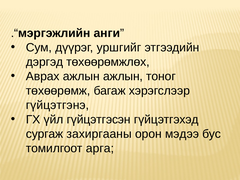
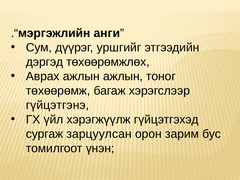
гүйцэтгэсэн: гүйцэтгэсэн -> хэрэгжүүлж
захиргааны: захиргааны -> зарцуулсан
мэдээ: мэдээ -> зарим
арга: арга -> үнэн
